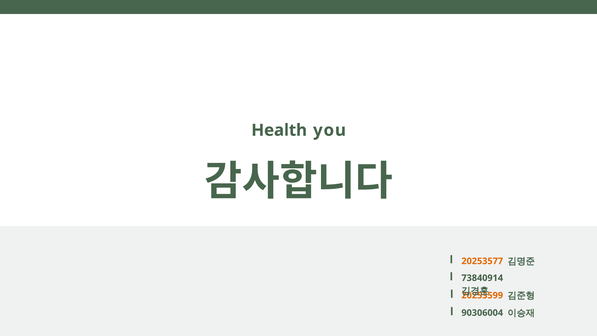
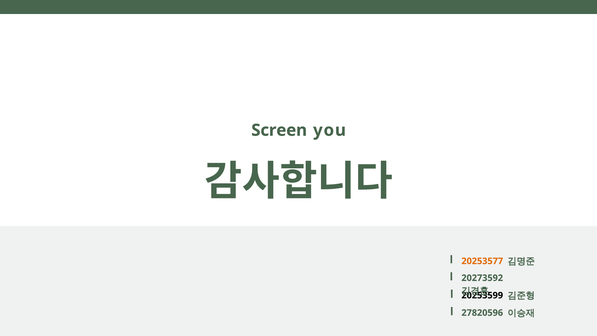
Health: Health -> Screen
73840914: 73840914 -> 20273592
20253599 colour: orange -> black
90306004: 90306004 -> 27820596
